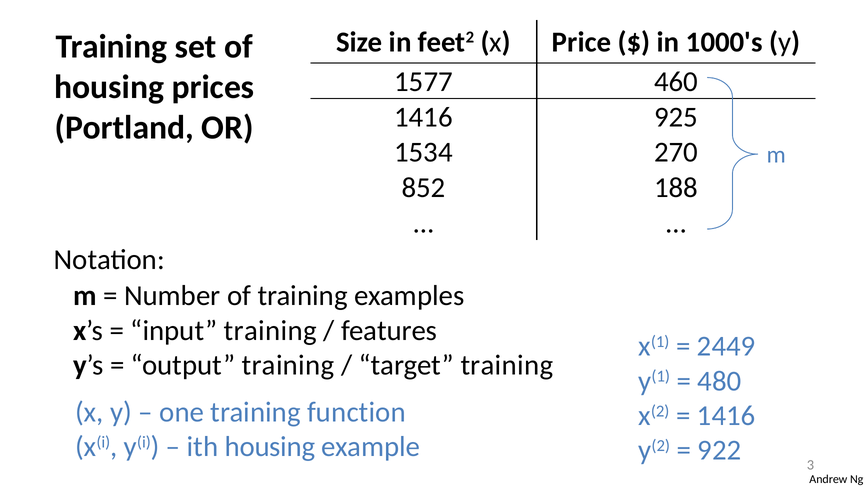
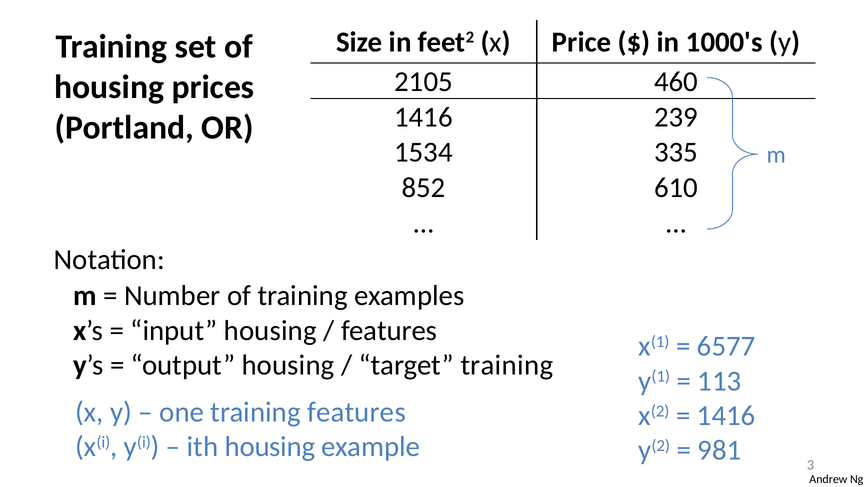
1577: 1577 -> 2105
925: 925 -> 239
270: 270 -> 335
188: 188 -> 610
input training: training -> housing
2449: 2449 -> 6577
output training: training -> housing
480: 480 -> 113
training function: function -> features
922: 922 -> 981
